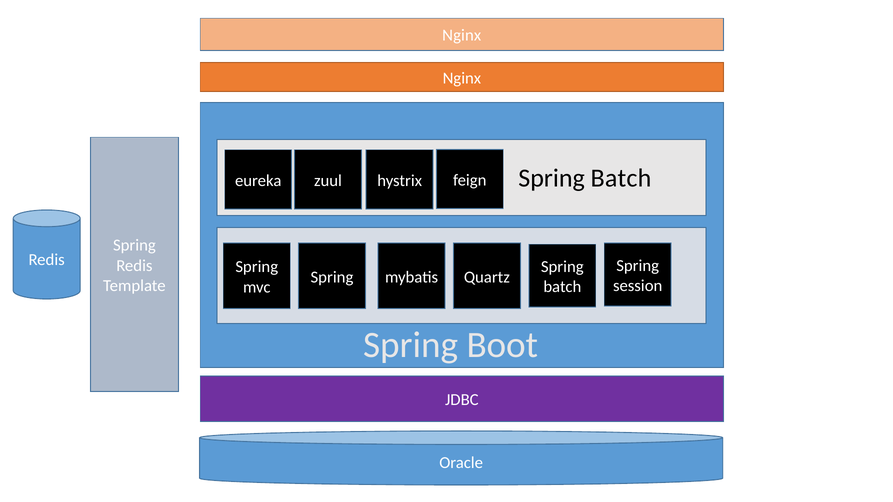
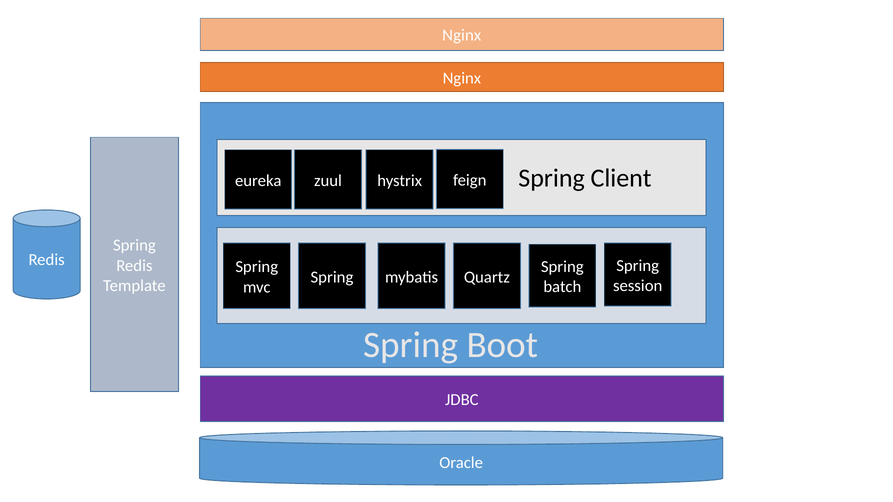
Batch at (621, 178): Batch -> Client
